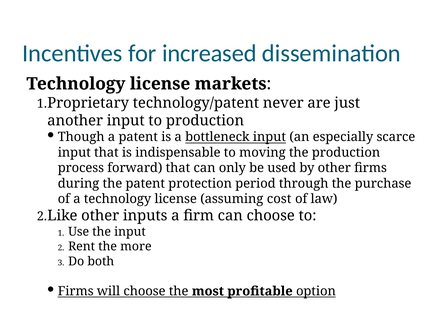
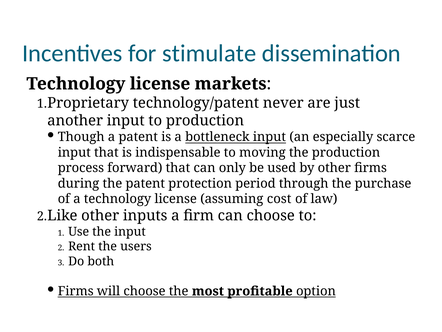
increased: increased -> stimulate
more: more -> users
